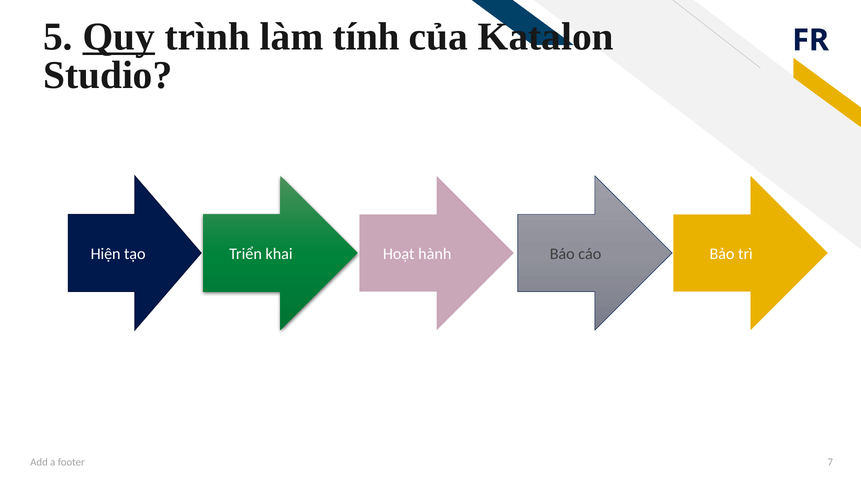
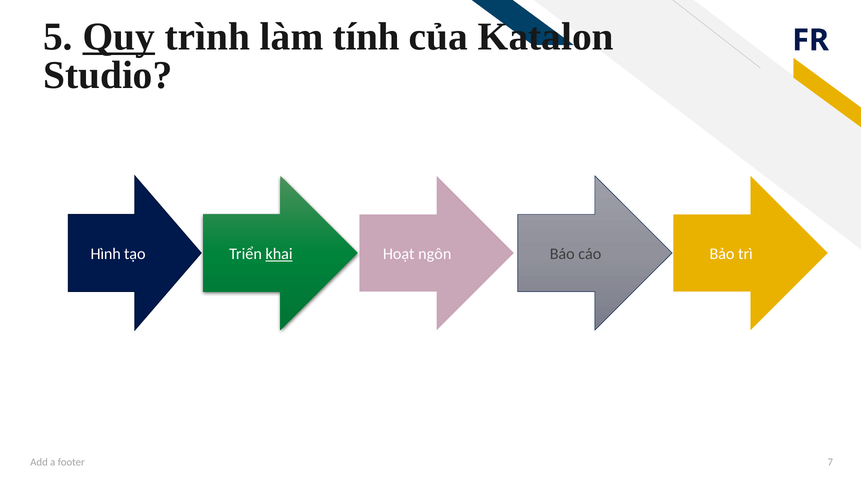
Hiện: Hiện -> Hình
khai underline: none -> present
hành: hành -> ngôn
